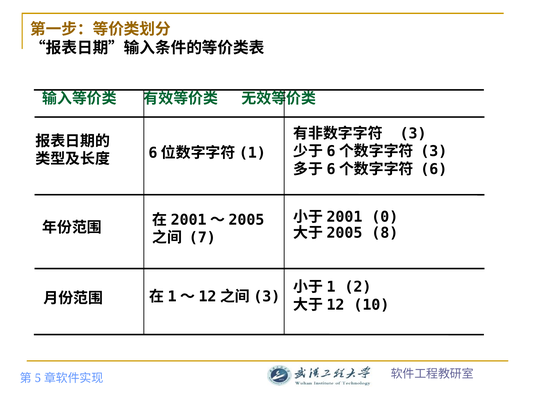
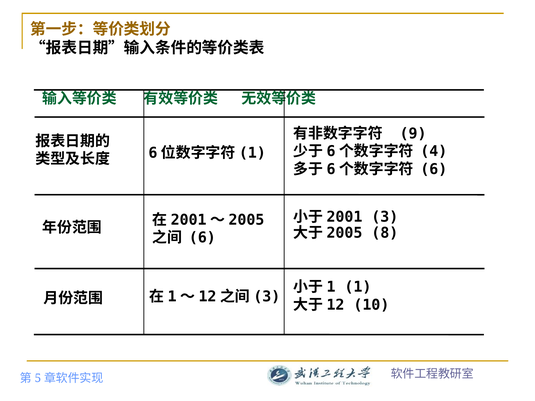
3 at (413, 134): 3 -> 9
3 at (434, 151): 3 -> 4
0: 0 -> 3
7 at (202, 238): 7 -> 6
2: 2 -> 1
